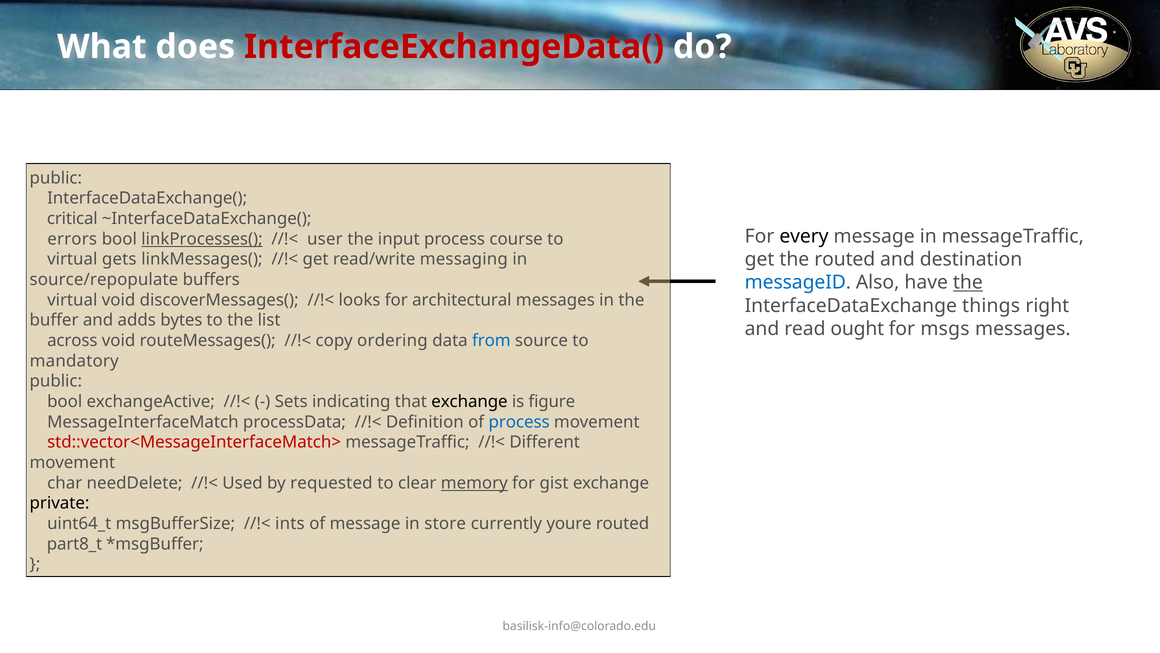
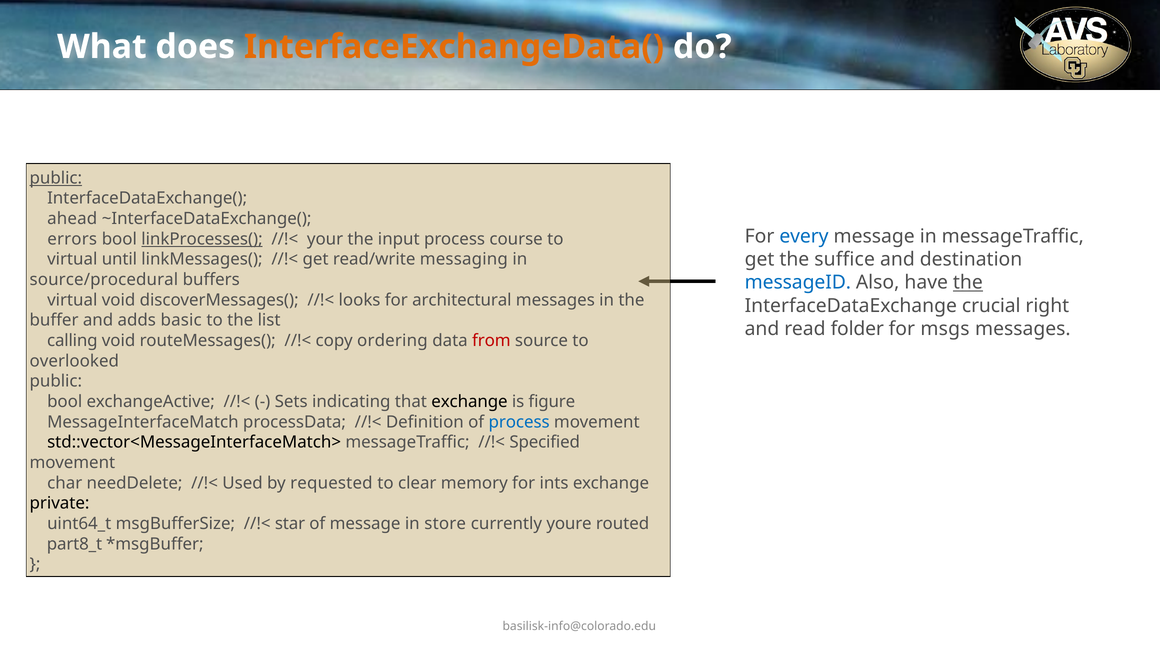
InterfaceExchangeData( colour: red -> orange
public at (56, 178) underline: none -> present
critical: critical -> ahead
every colour: black -> blue
user: user -> your
the routed: routed -> suffice
gets: gets -> until
source/repopulate: source/repopulate -> source/procedural
things: things -> crucial
bytes: bytes -> basic
ought: ought -> folder
across: across -> calling
from colour: blue -> red
mandatory: mandatory -> overlooked
std::vector<MessageInterfaceMatch> colour: red -> black
Different: Different -> Specified
memory underline: present -> none
gist: gist -> ints
ints: ints -> star
